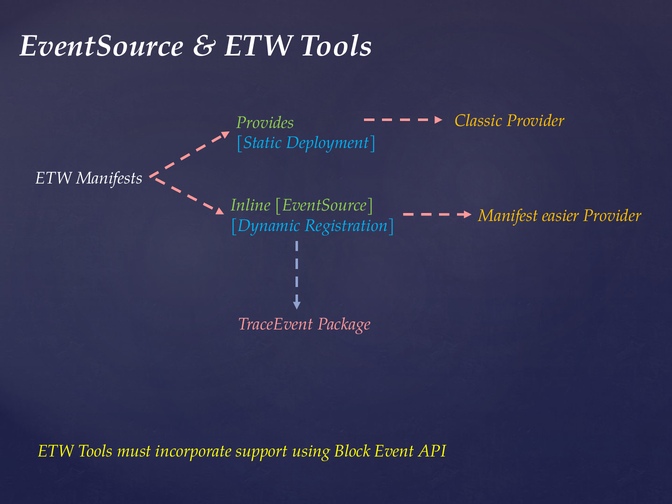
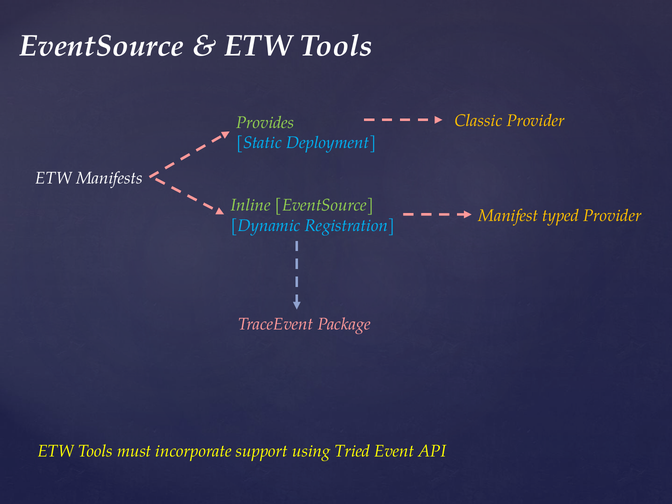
easier: easier -> typed
Block: Block -> Tried
